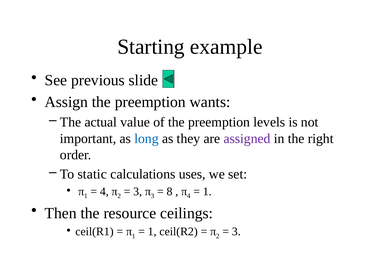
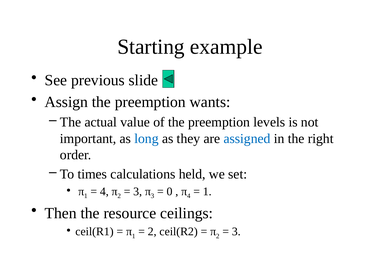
assigned colour: purple -> blue
static: static -> times
uses: uses -> held
8: 8 -> 0
1 at (152, 232): 1 -> 2
